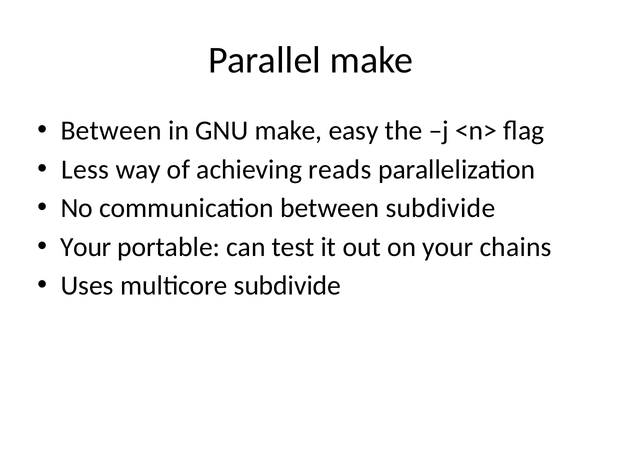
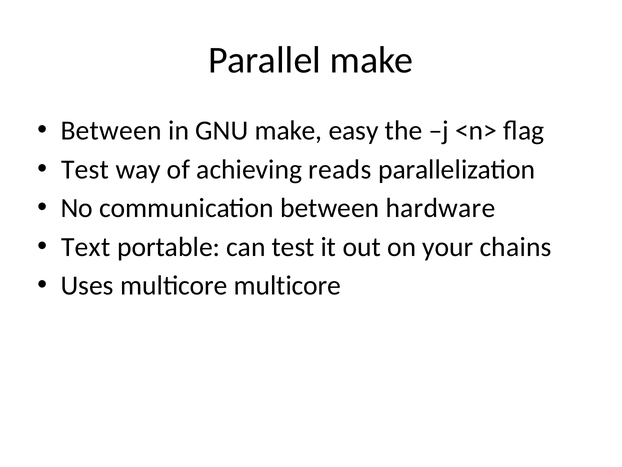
Less at (85, 169): Less -> Test
between subdivide: subdivide -> hardware
Your at (86, 247): Your -> Text
multicore subdivide: subdivide -> multicore
